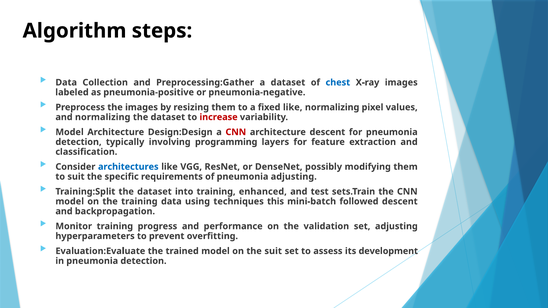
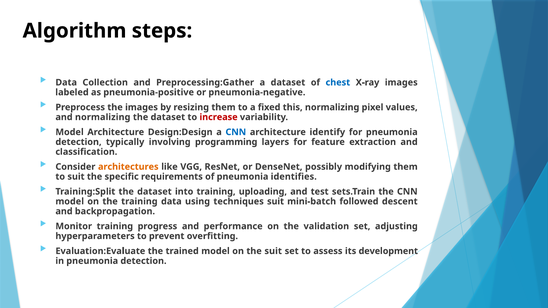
fixed like: like -> this
CNN at (236, 132) colour: red -> blue
architecture descent: descent -> identify
architectures colour: blue -> orange
pneumonia adjusting: adjusting -> identifies
enhanced: enhanced -> uploading
techniques this: this -> suit
